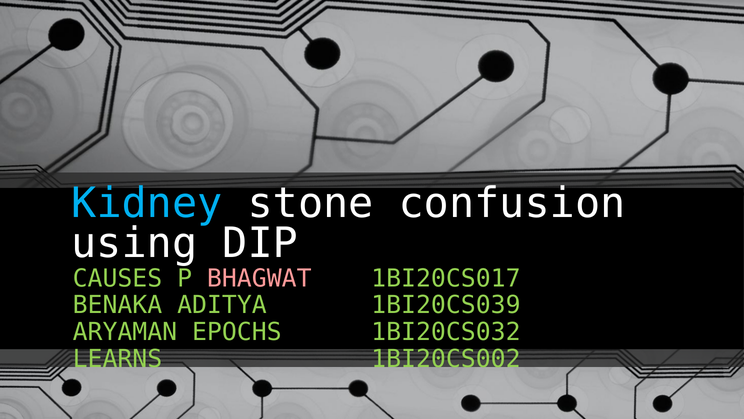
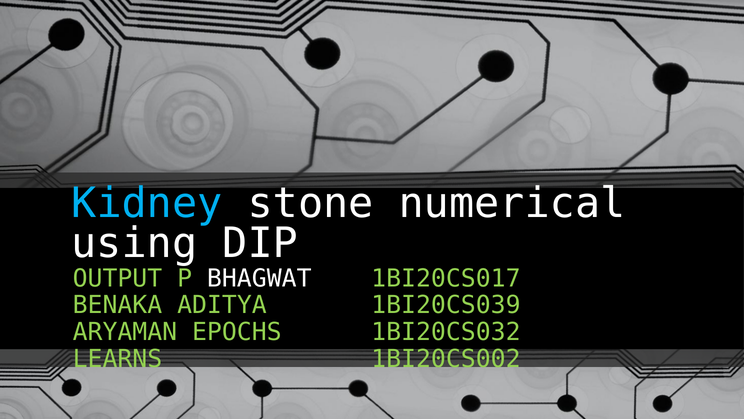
confusion: confusion -> numerical
CAUSES: CAUSES -> OUTPUT
BHAGWAT colour: pink -> white
